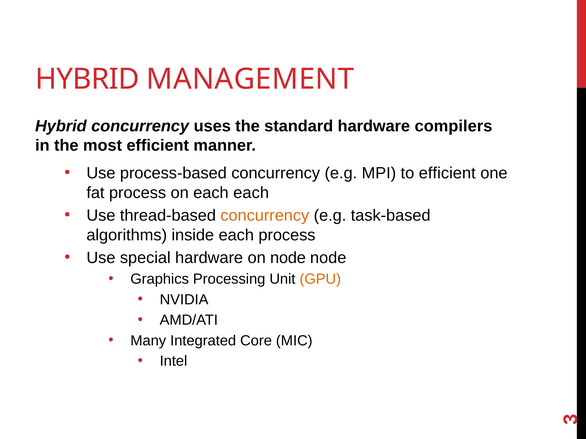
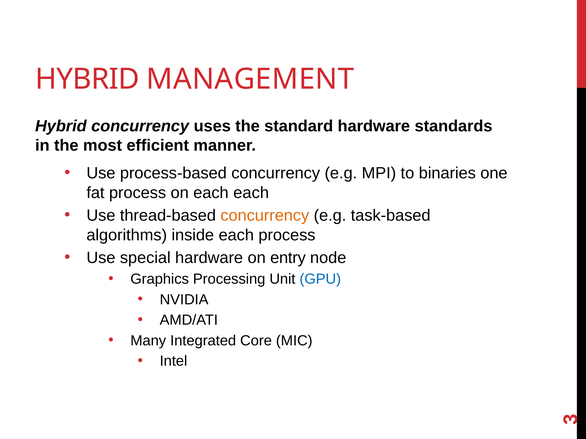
compilers: compilers -> standards
to efficient: efficient -> binaries
on node: node -> entry
GPU colour: orange -> blue
